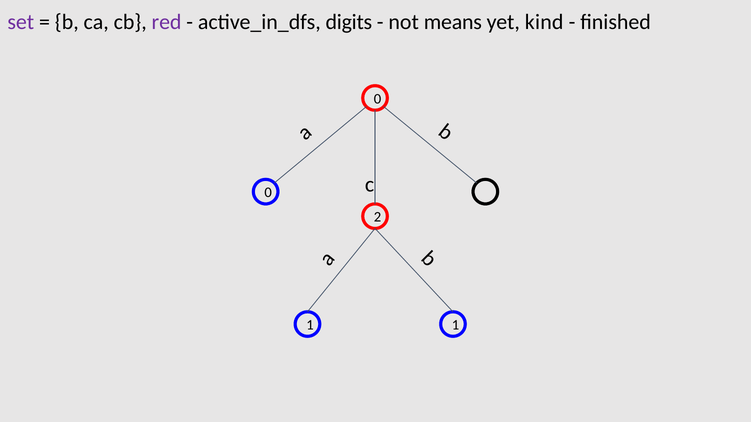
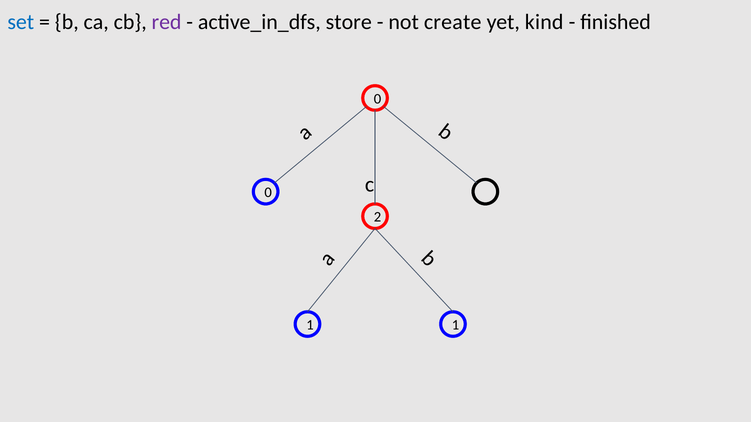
set colour: purple -> blue
digits: digits -> store
means: means -> create
